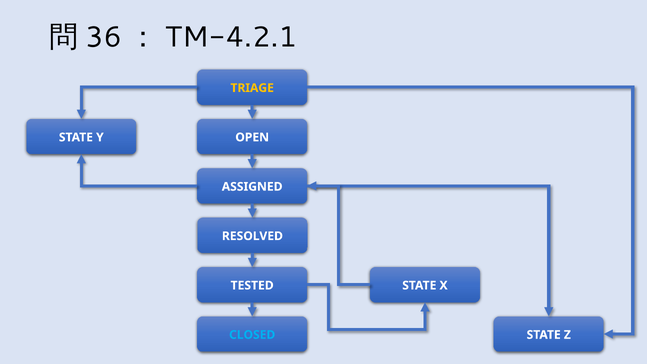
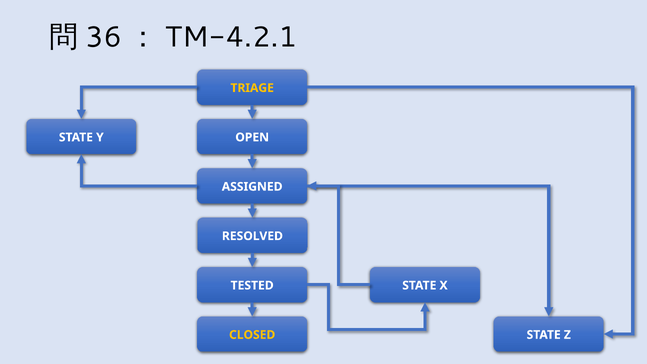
CLOSED colour: light blue -> yellow
